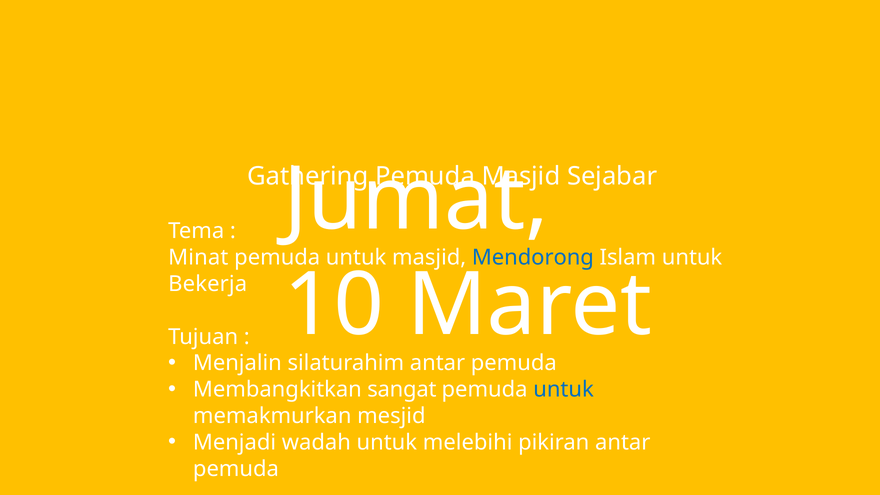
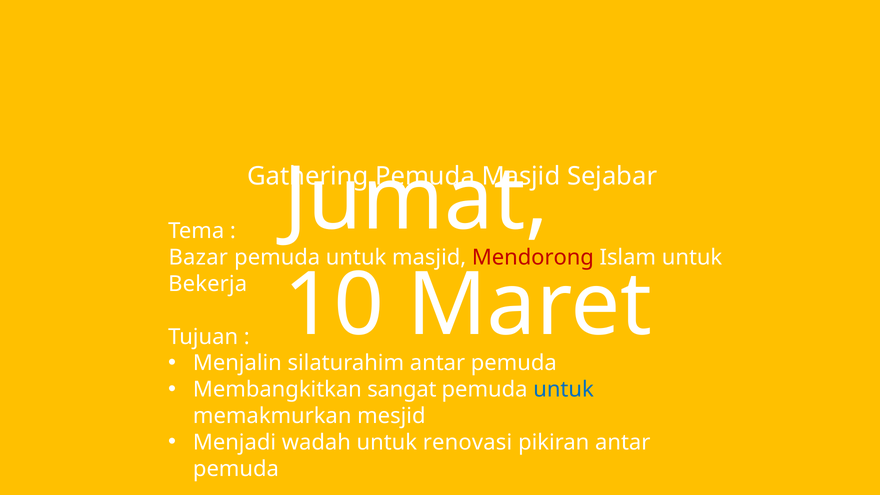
Minat: Minat -> Bazar
Mendorong colour: blue -> red
melebihi: melebihi -> renovasi
